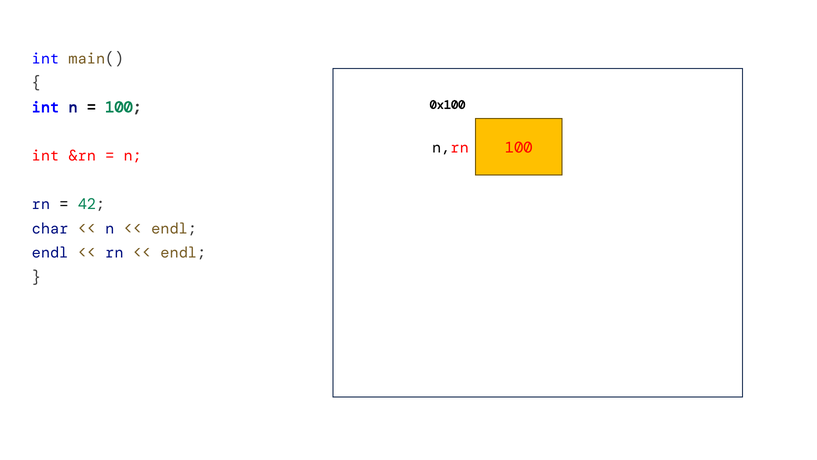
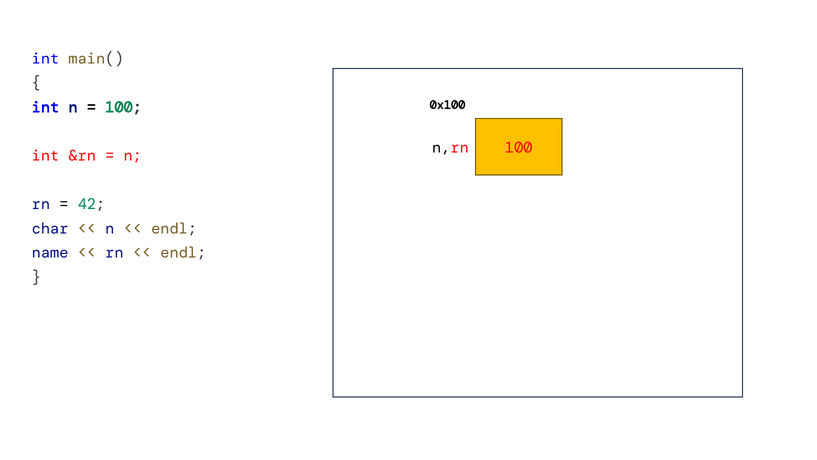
endl at (50, 253): endl -> name
